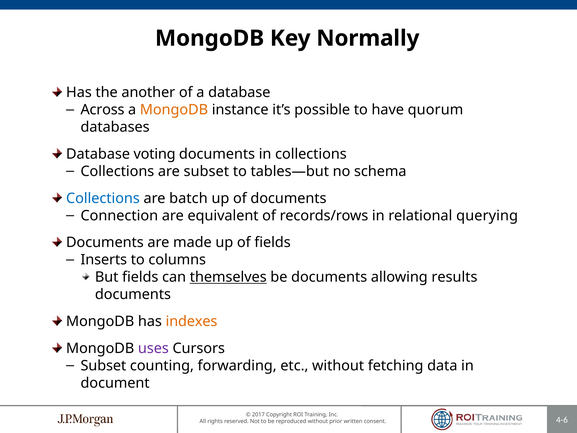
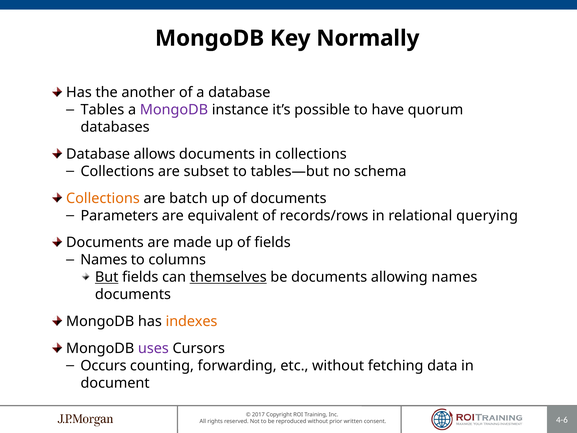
Across: Across -> Tables
MongoDB at (174, 110) colour: orange -> purple
voting: voting -> allows
Collections at (103, 198) colour: blue -> orange
Connection: Connection -> Parameters
Inserts at (104, 260): Inserts -> Names
But underline: none -> present
allowing results: results -> names
Subset at (103, 365): Subset -> Occurs
